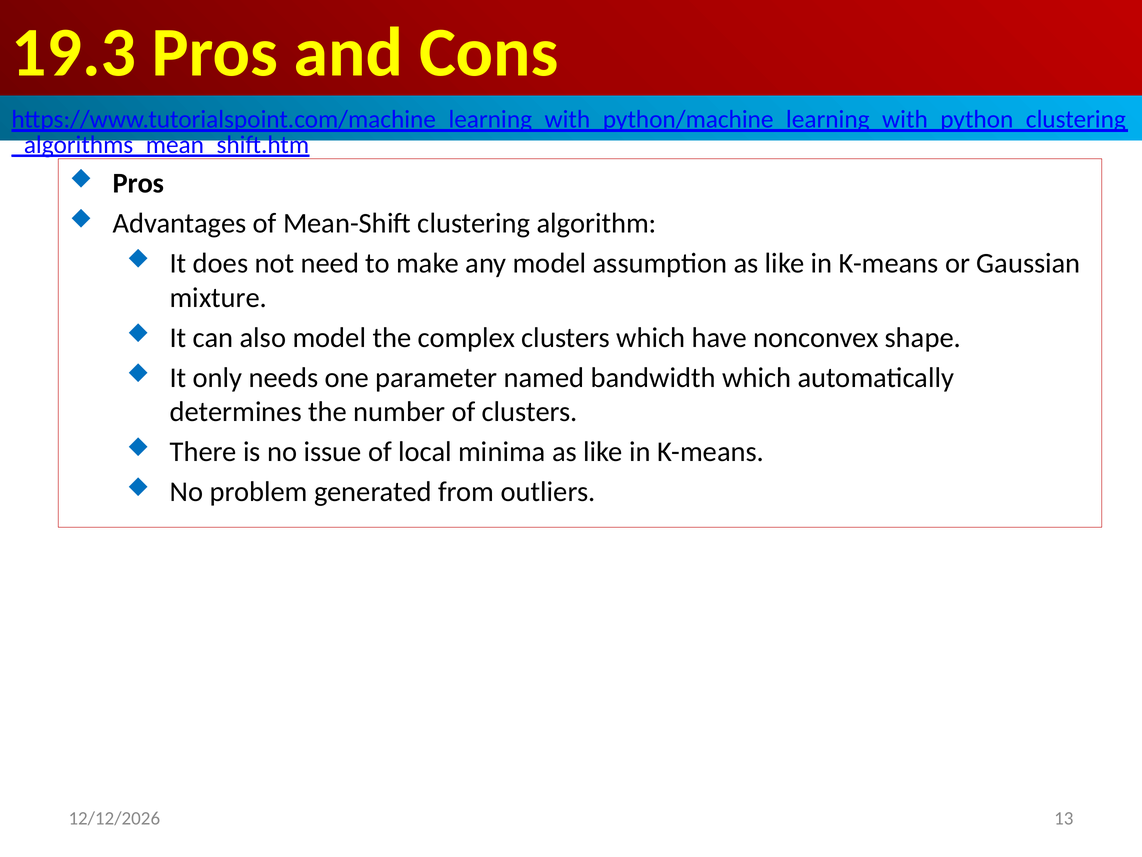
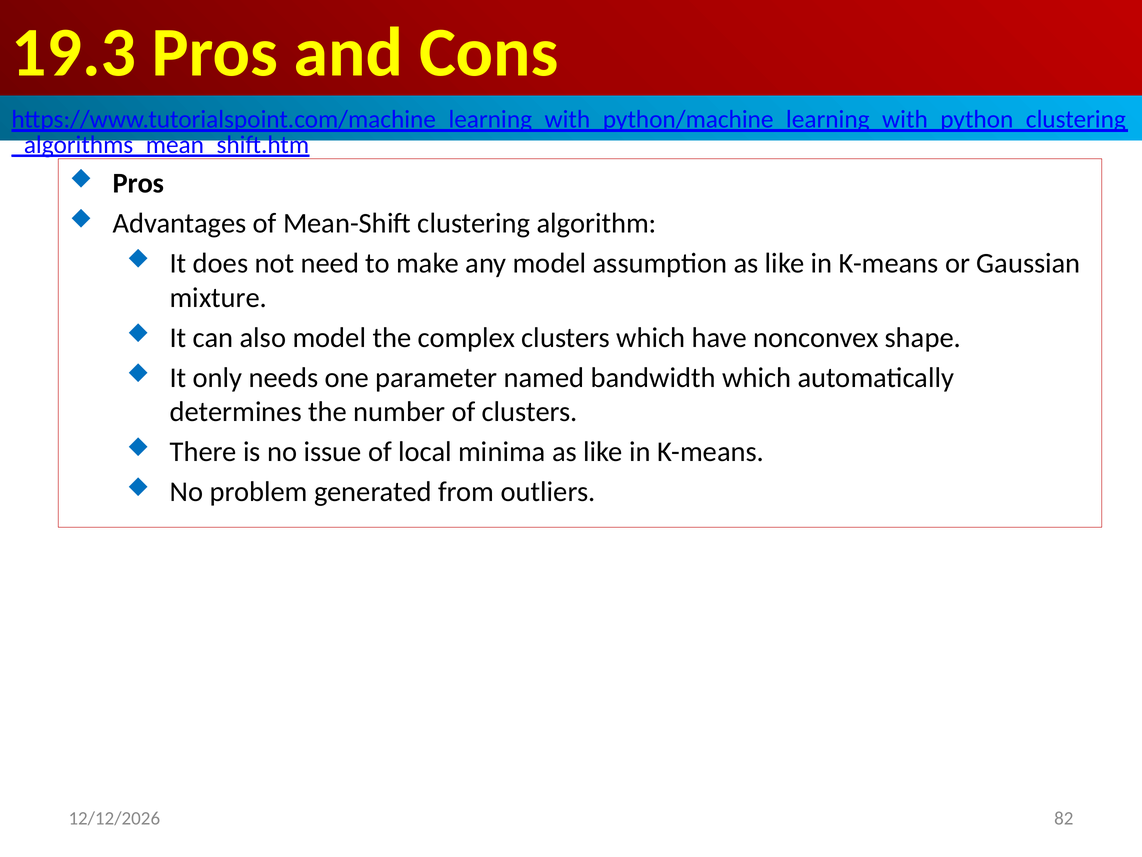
13: 13 -> 82
